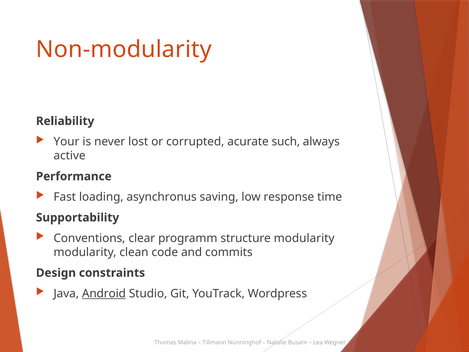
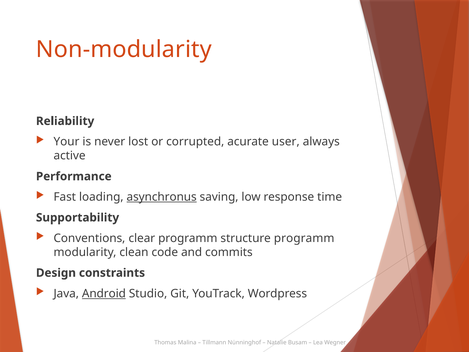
such: such -> user
asynchronus underline: none -> present
structure modularity: modularity -> programm
